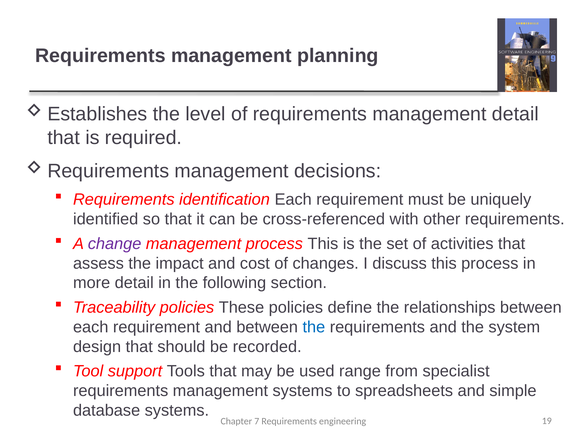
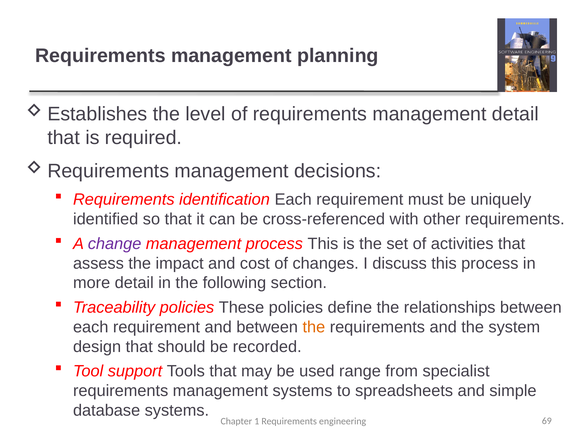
the at (314, 326) colour: blue -> orange
7: 7 -> 1
19: 19 -> 69
